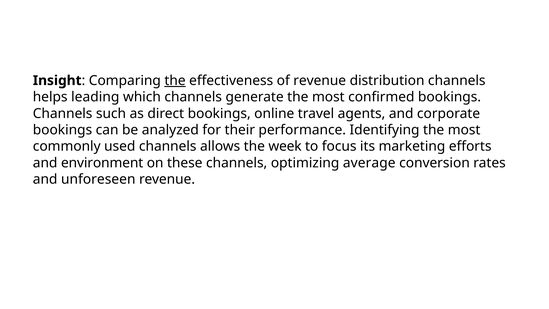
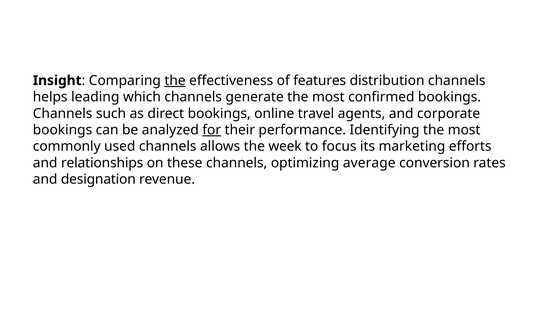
of revenue: revenue -> features
for underline: none -> present
environment: environment -> relationships
unforeseen: unforeseen -> designation
